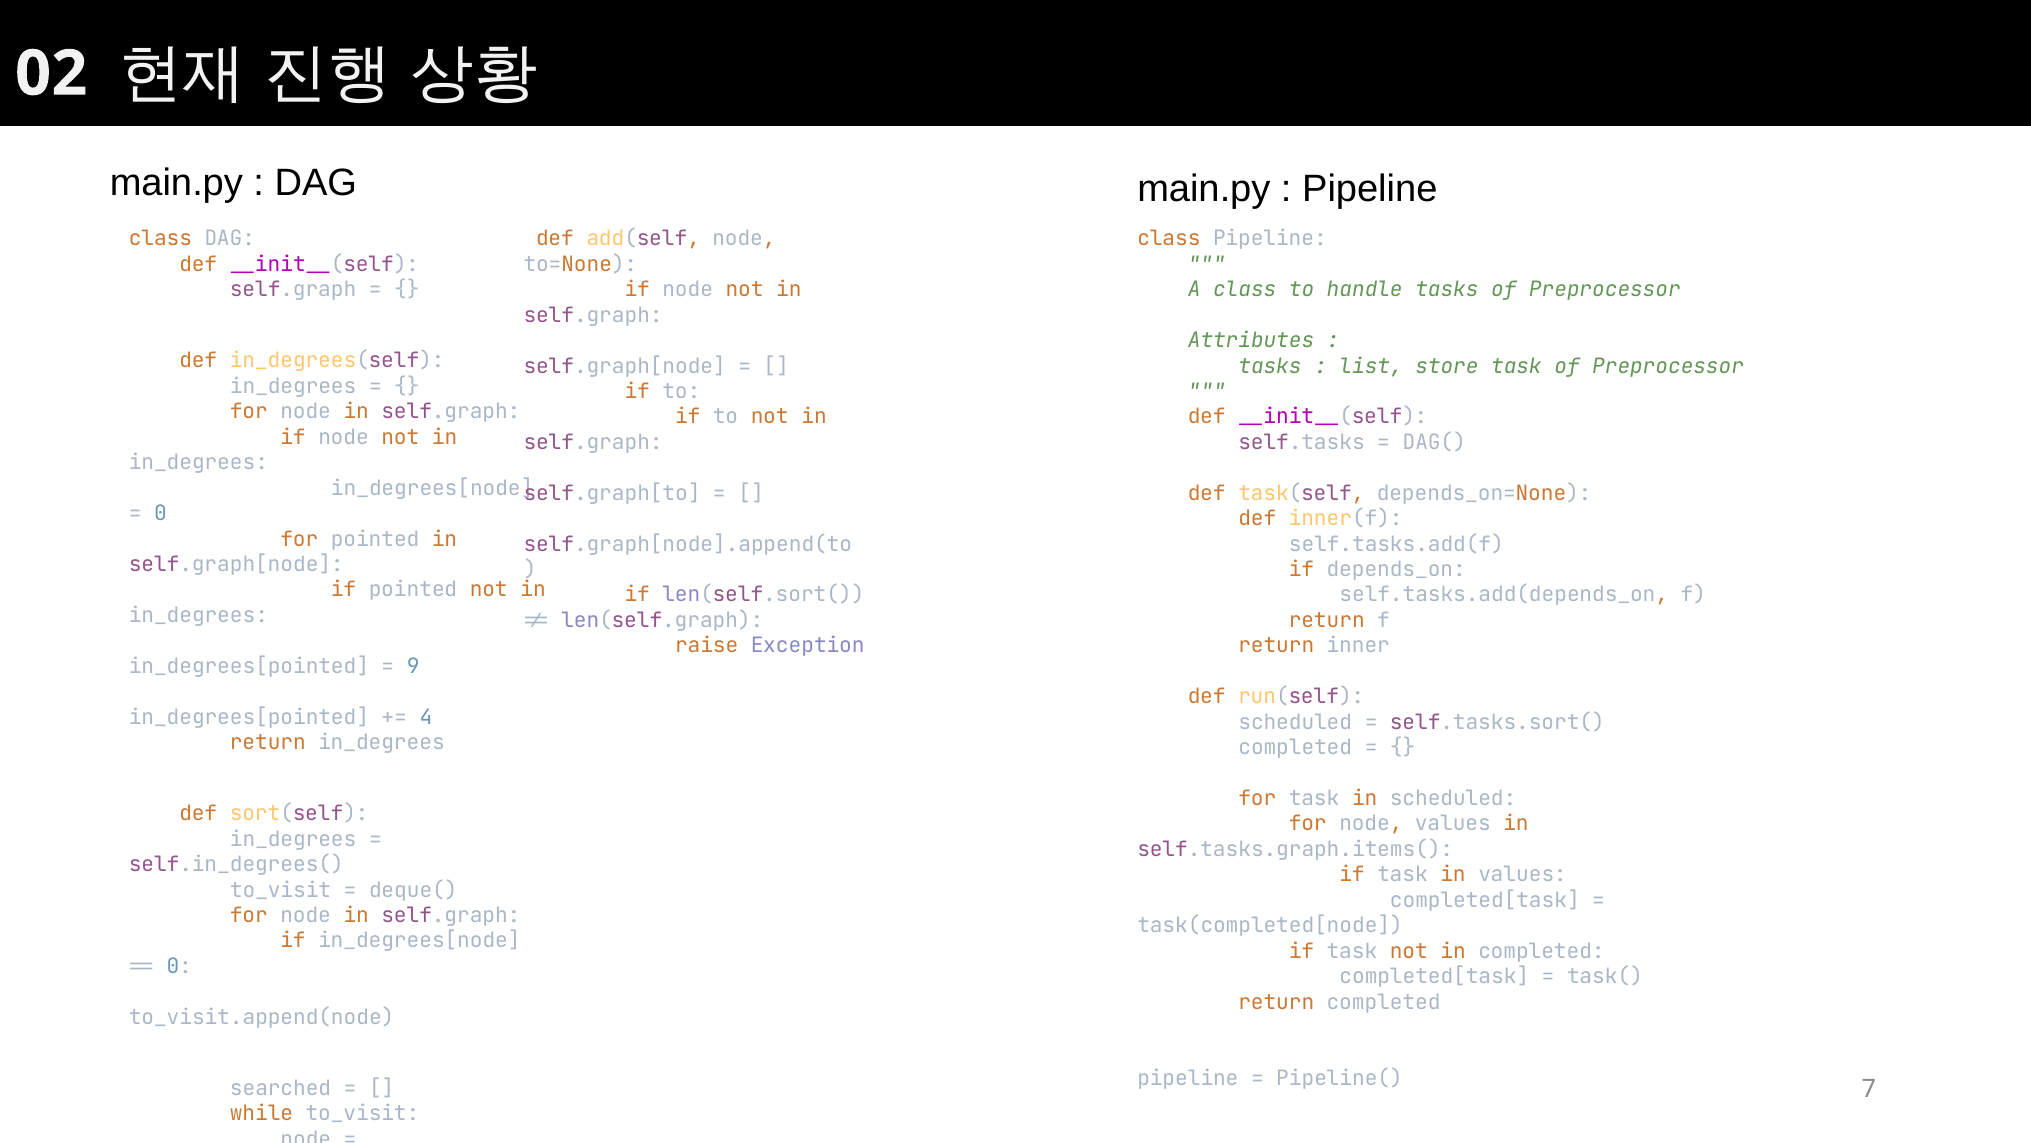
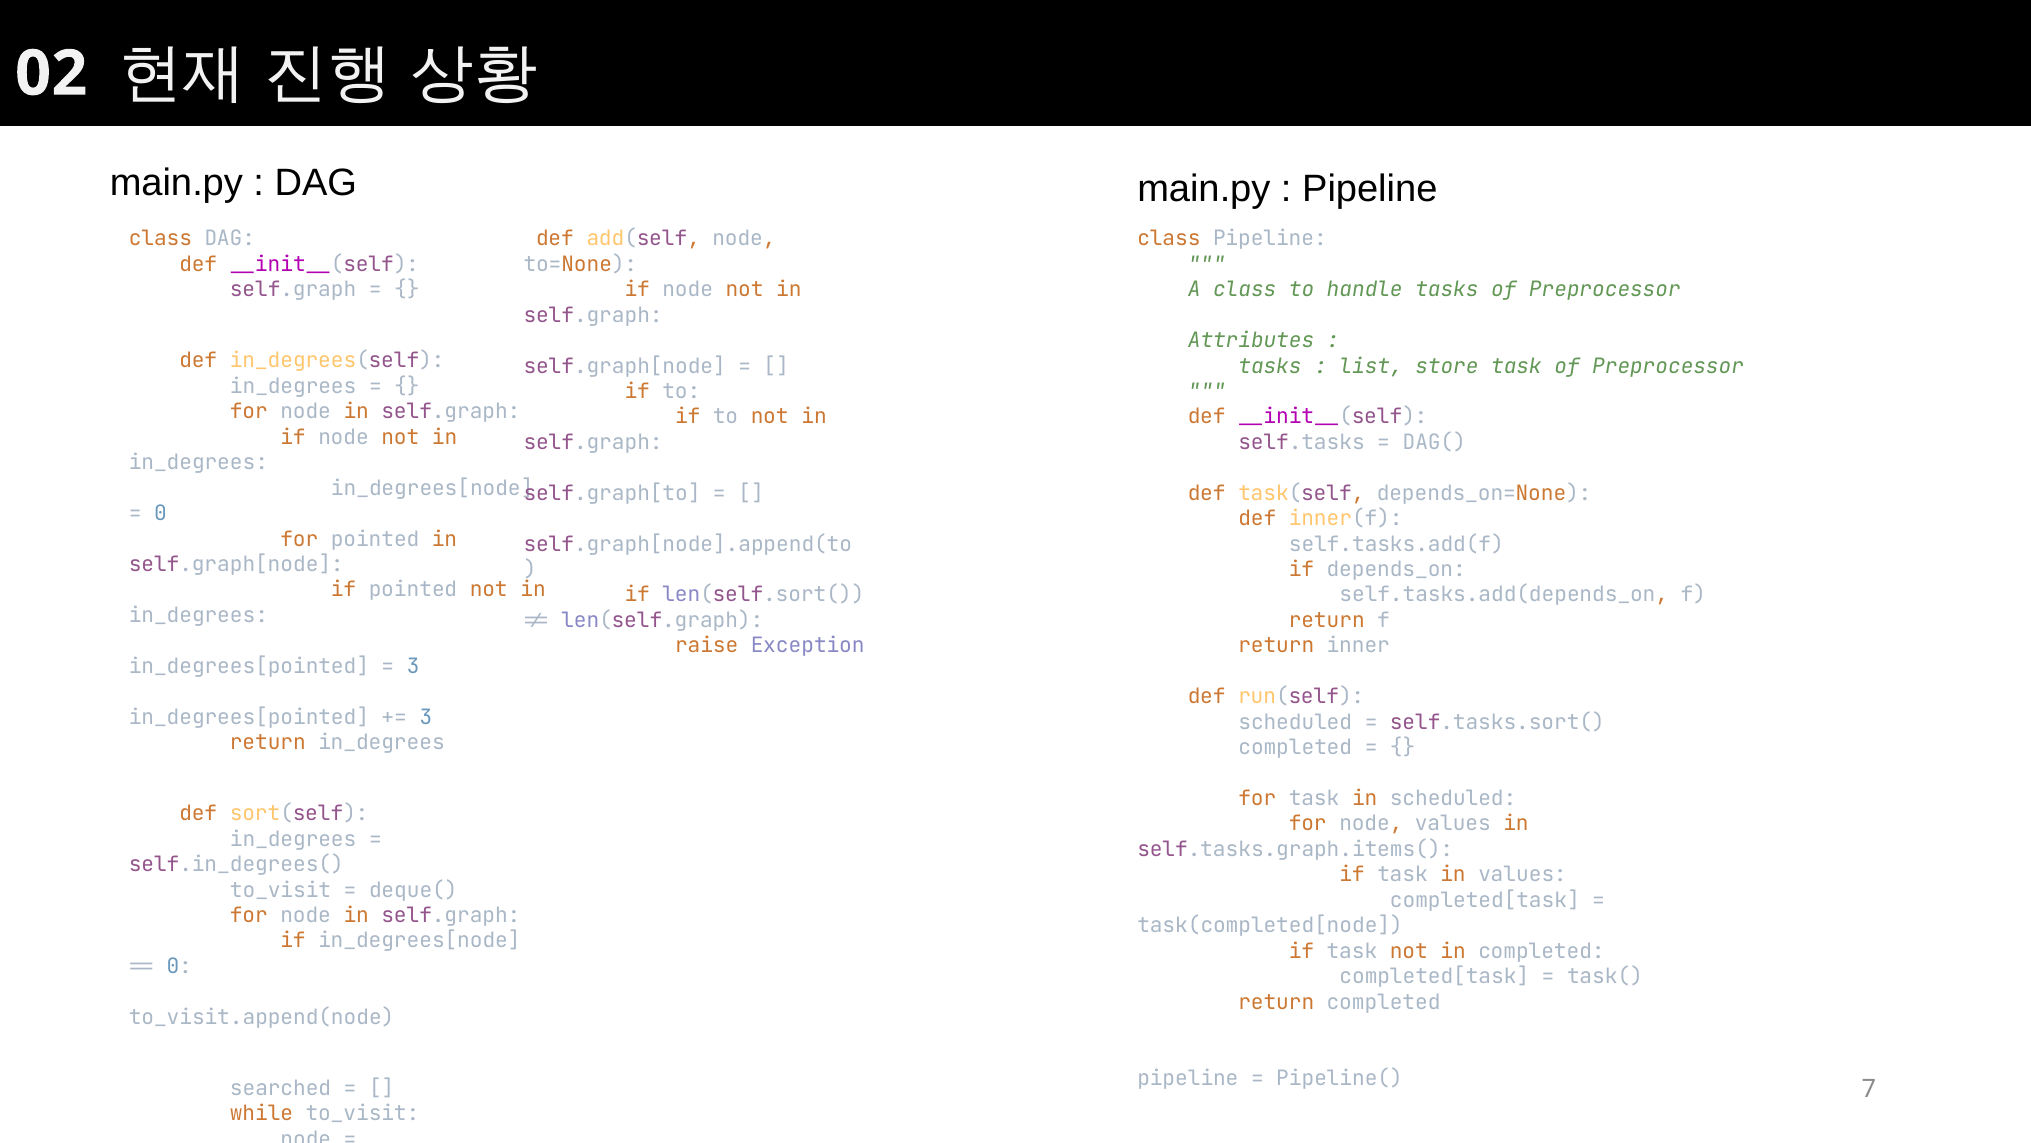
9 at (413, 666): 9 -> 3
4 at (426, 717): 4 -> 3
